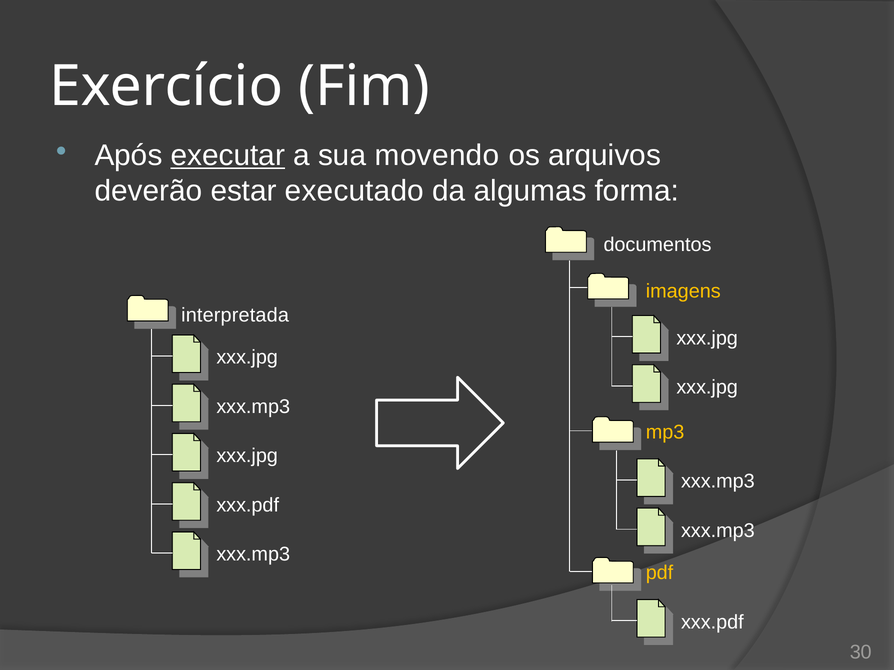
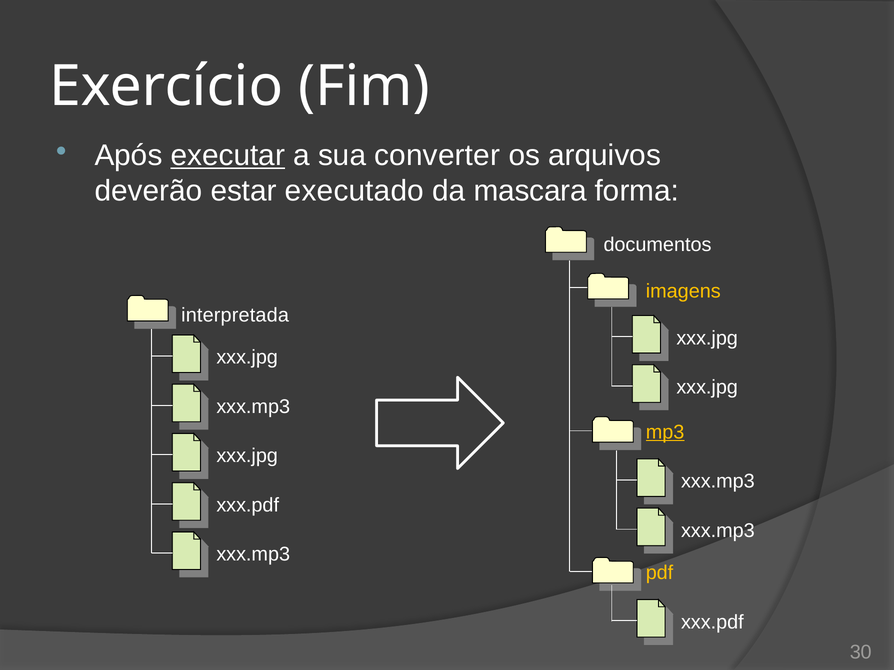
movendo: movendo -> converter
algumas: algumas -> mascara
mp3 underline: none -> present
